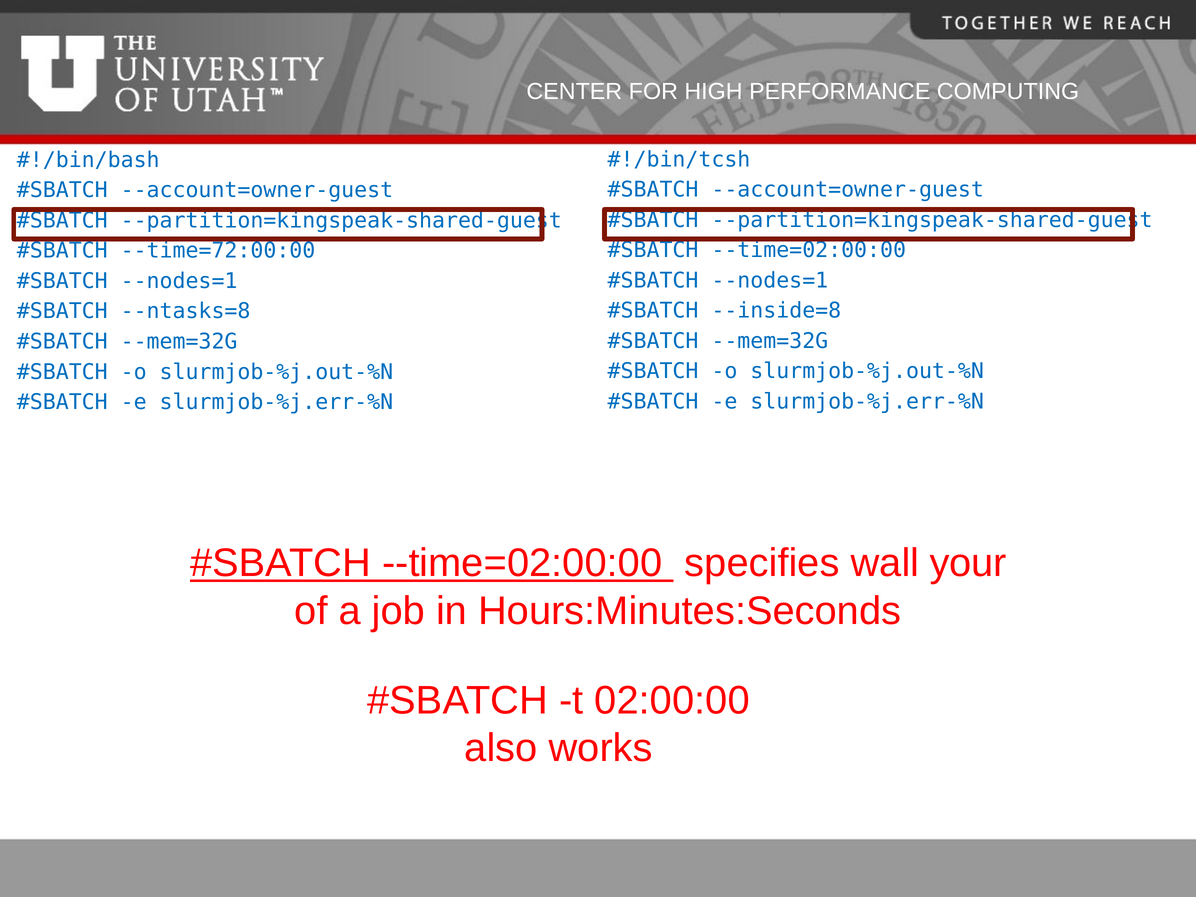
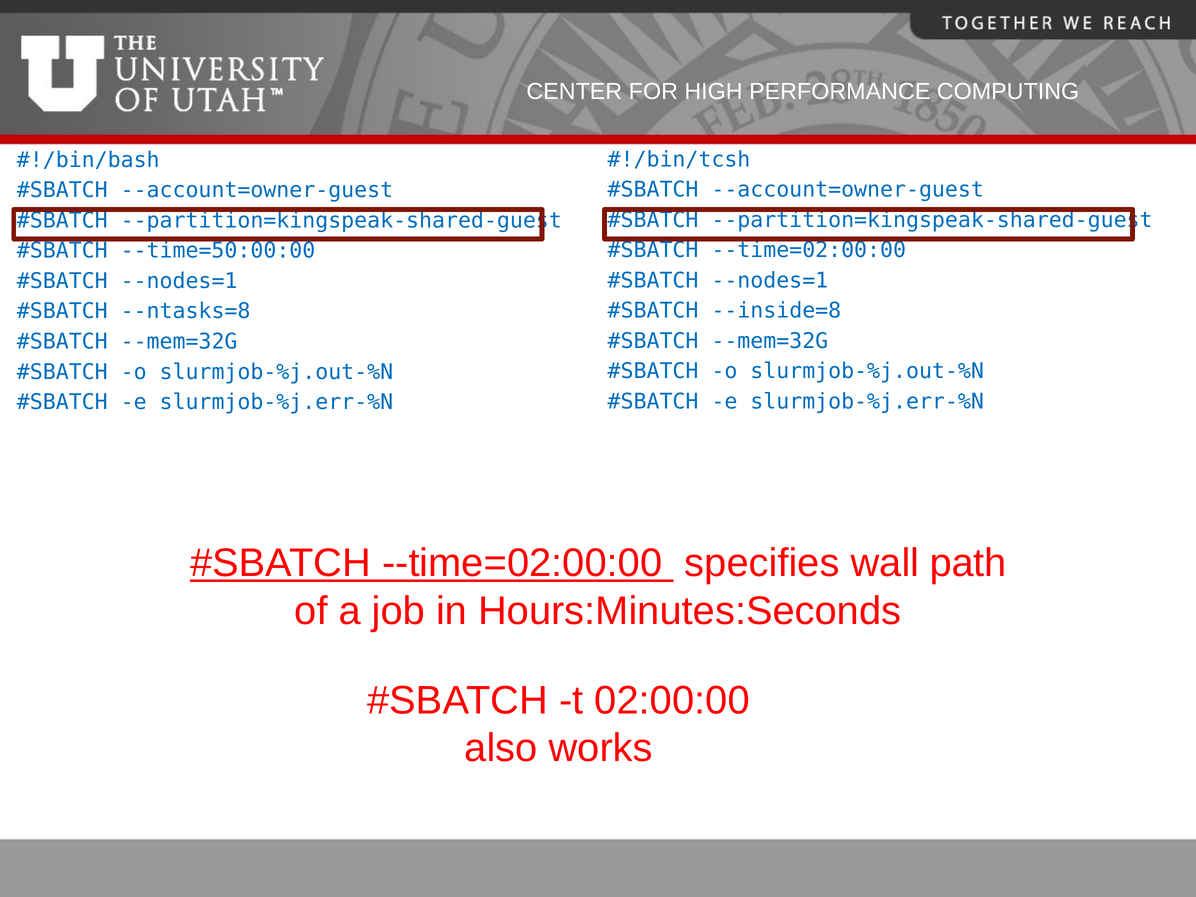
--time=72:00:00: --time=72:00:00 -> --time=50:00:00
your: your -> path
